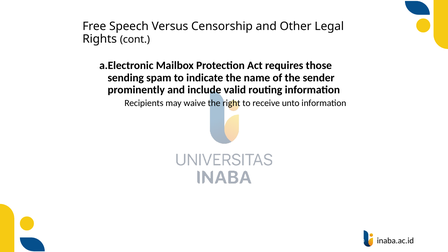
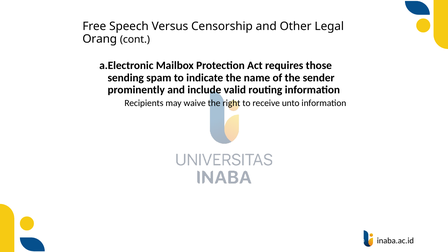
Rights: Rights -> Orang
